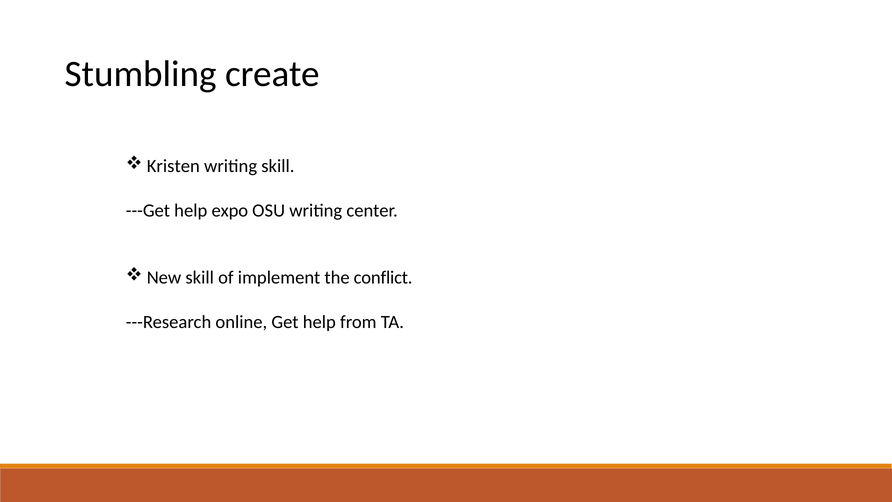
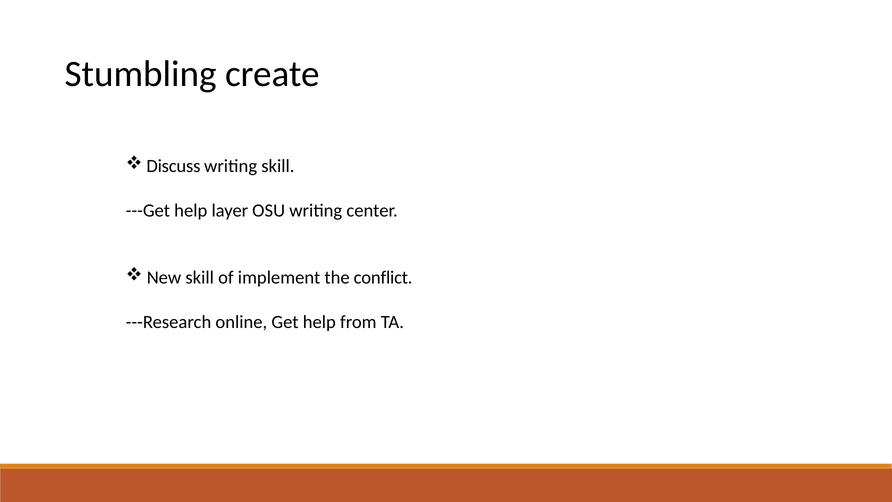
Kristen: Kristen -> Discuss
expo: expo -> layer
